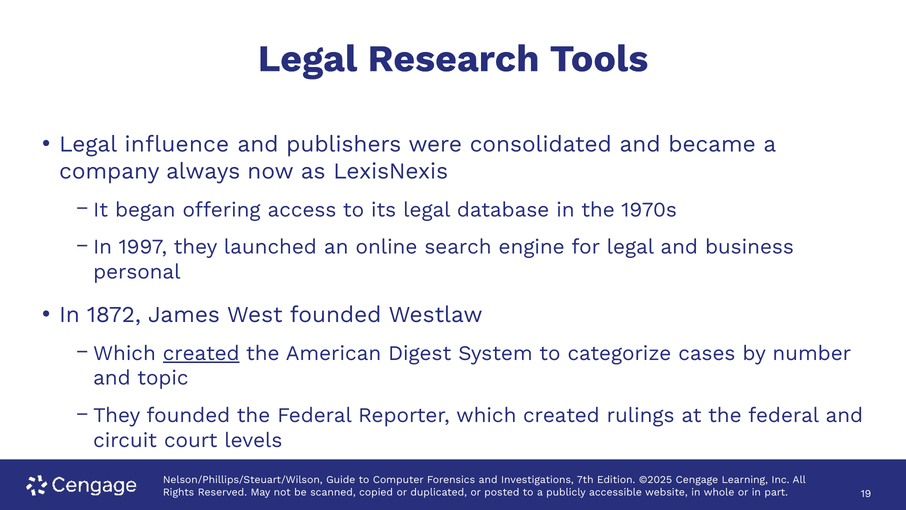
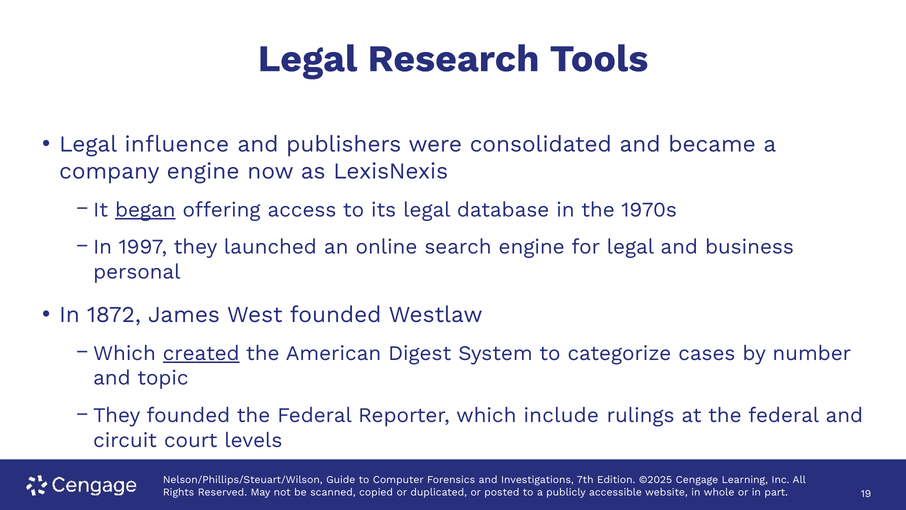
company always: always -> engine
began underline: none -> present
Reporter which created: created -> include
